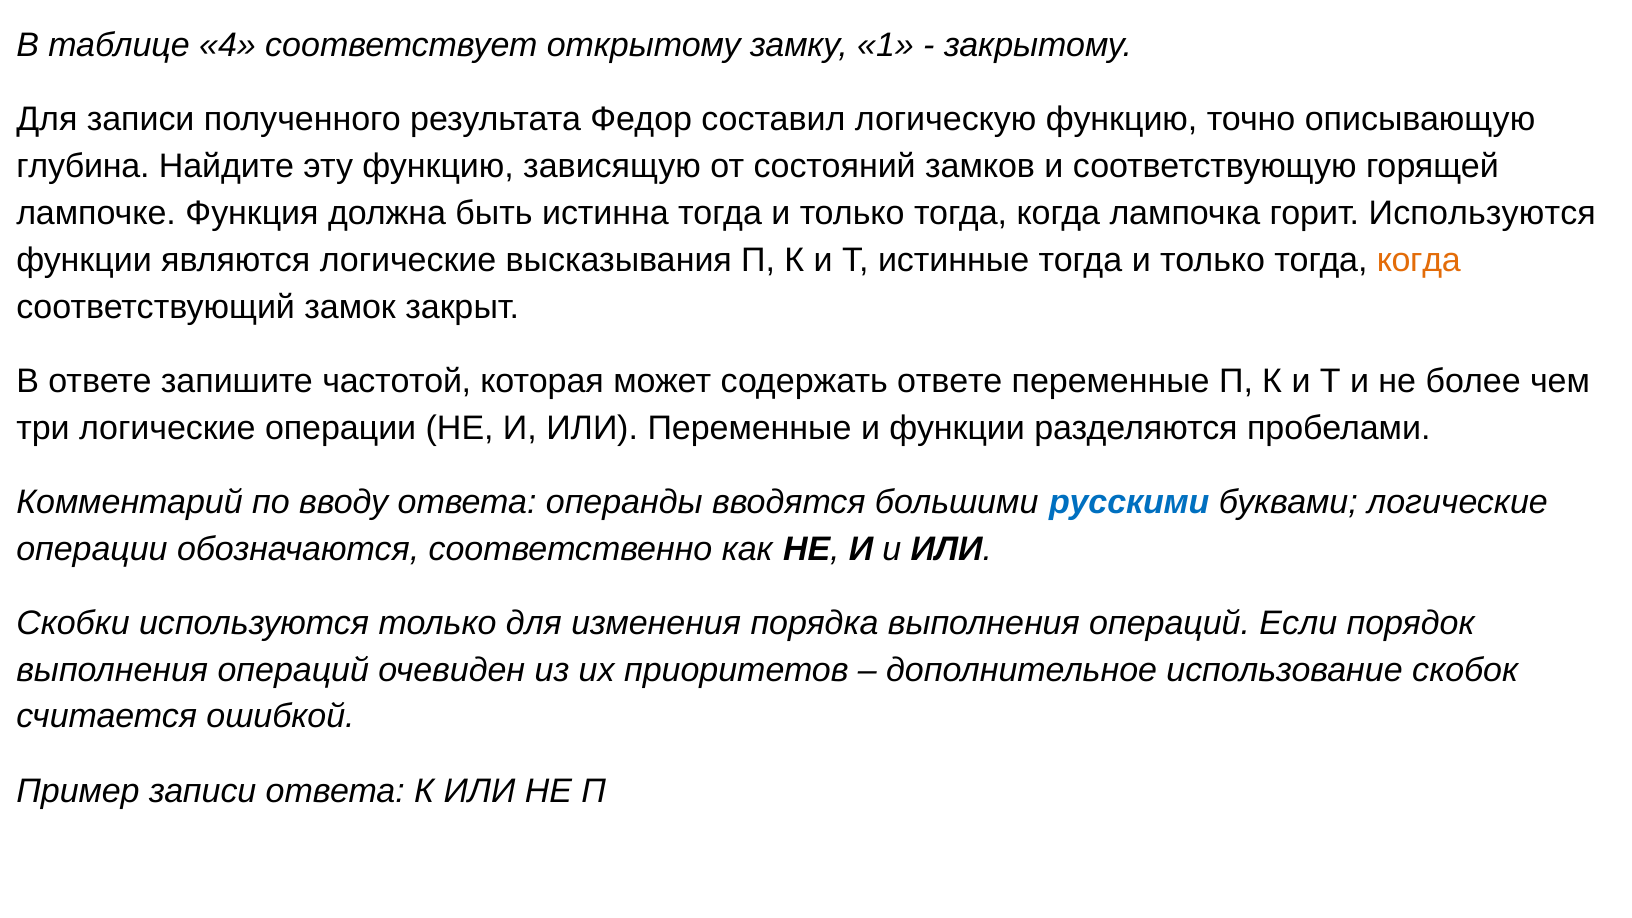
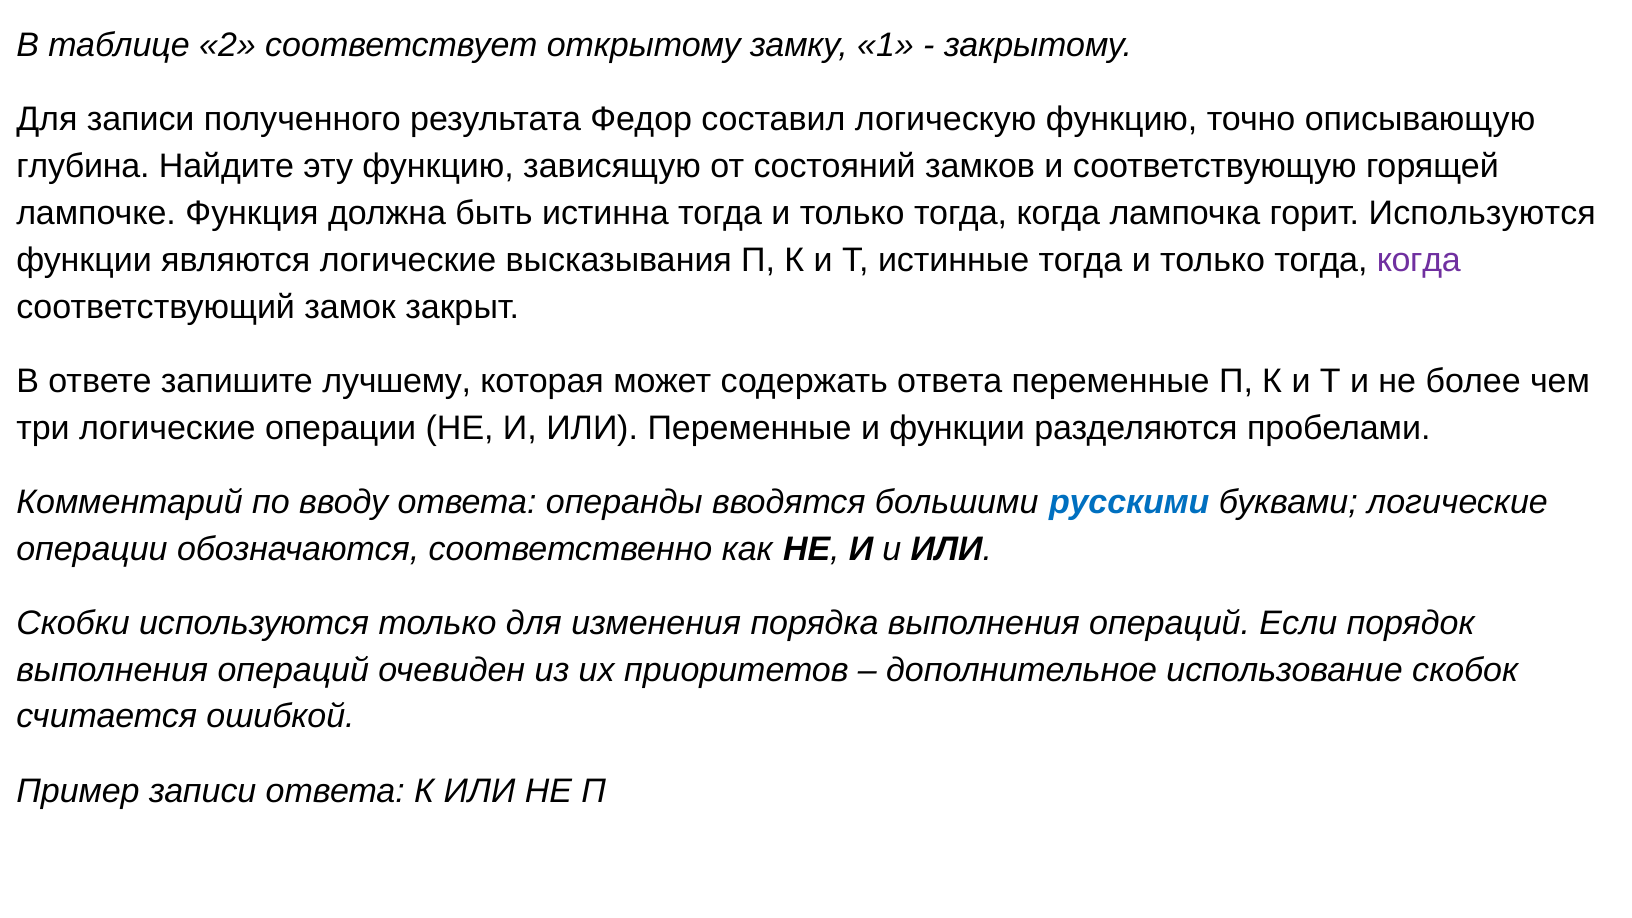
4: 4 -> 2
когда at (1419, 260) colour: orange -> purple
частотой: частотой -> лучшему
содержать ответе: ответе -> ответа
